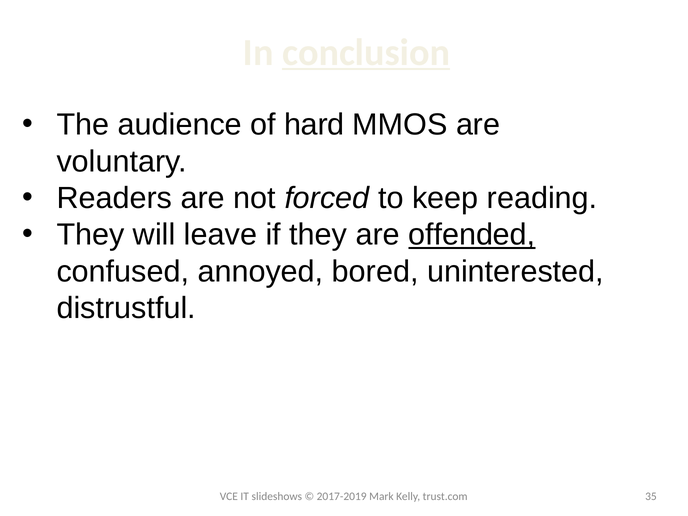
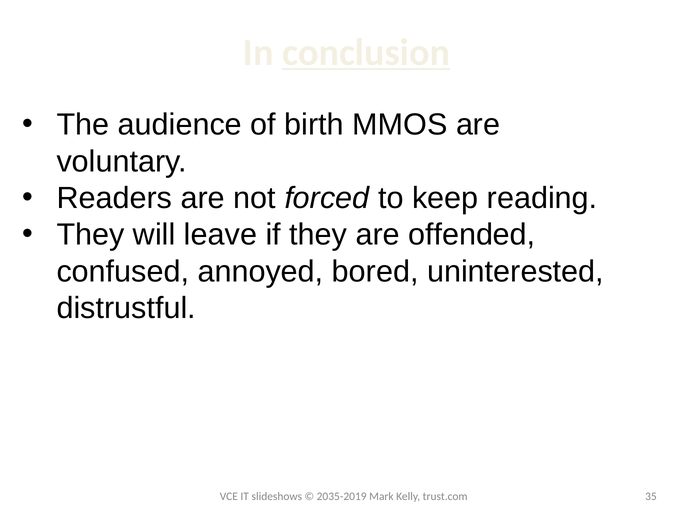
hard: hard -> birth
offended underline: present -> none
2017-2019: 2017-2019 -> 2035-2019
